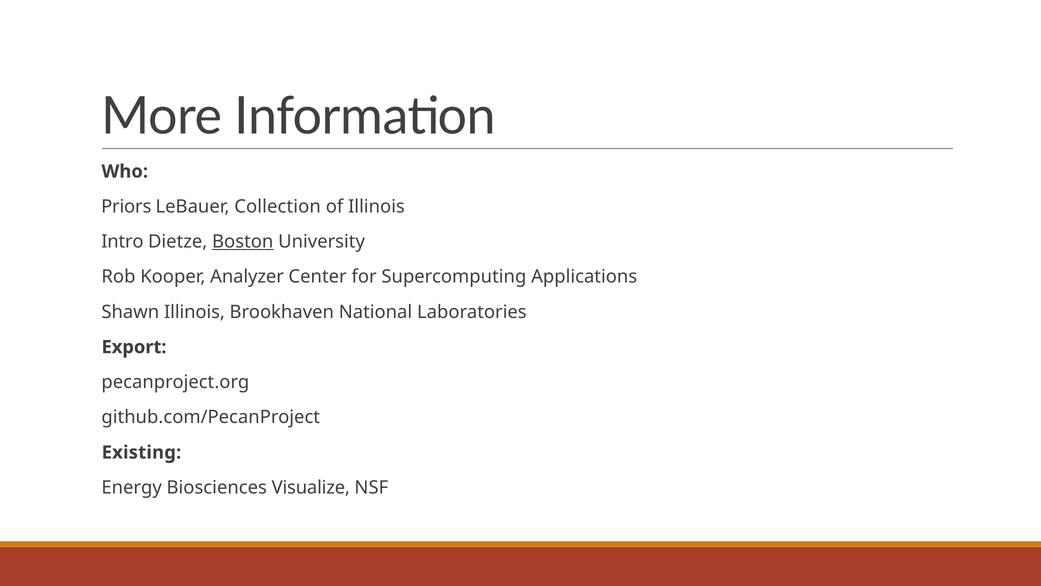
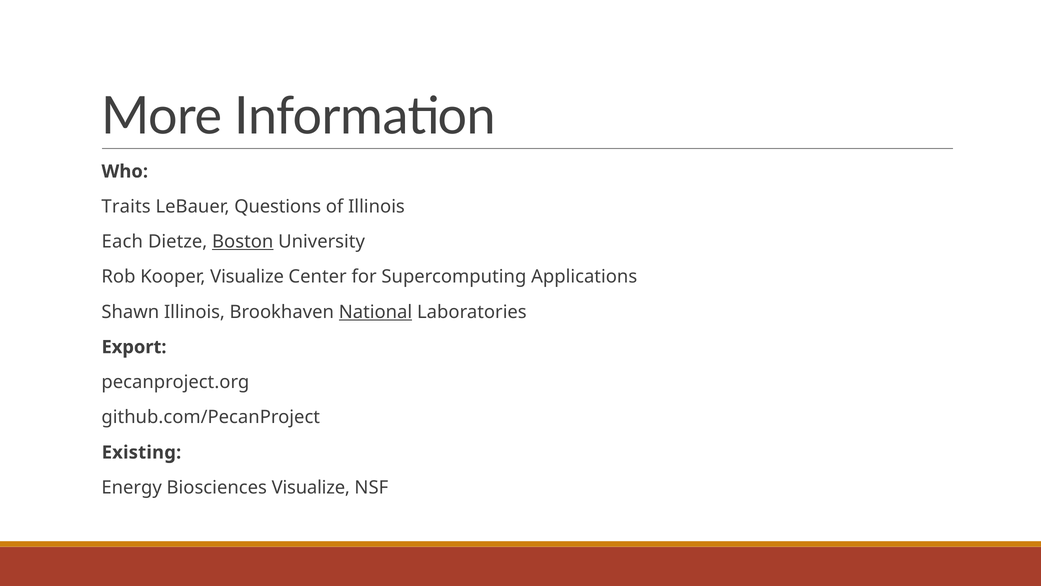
Priors: Priors -> Traits
Collection: Collection -> Questions
Intro: Intro -> Each
Kooper Analyzer: Analyzer -> Visualize
National underline: none -> present
